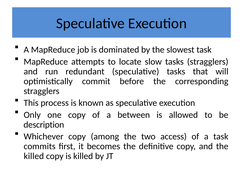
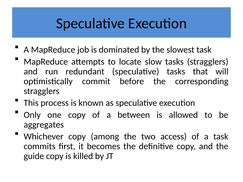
description: description -> aggregates
killed at (34, 156): killed -> guide
